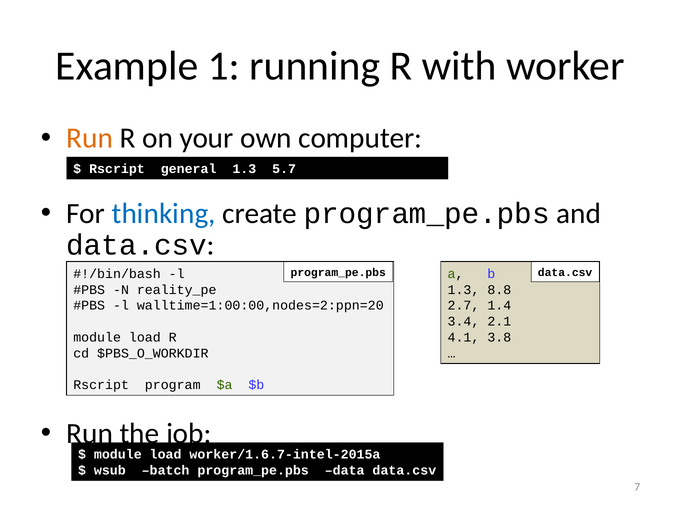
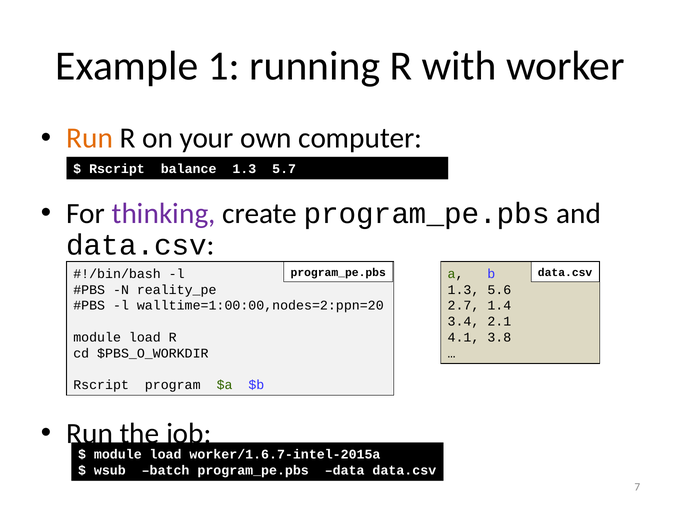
general: general -> balance
thinking colour: blue -> purple
8.8: 8.8 -> 5.6
